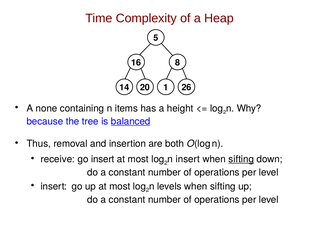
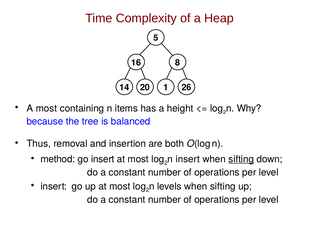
A none: none -> most
balanced underline: present -> none
receive: receive -> method
